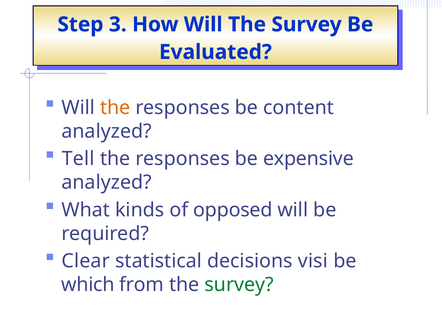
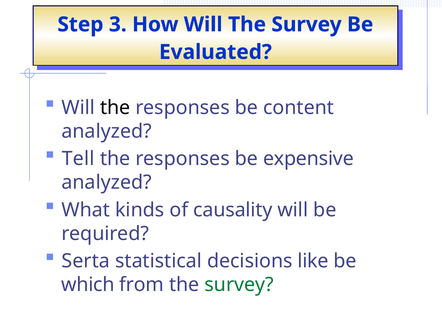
the at (115, 107) colour: orange -> black
opposed: opposed -> causality
Clear: Clear -> Serta
visi: visi -> like
